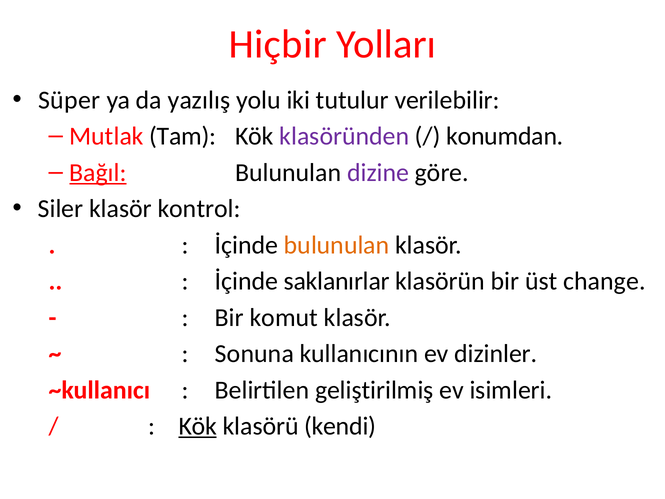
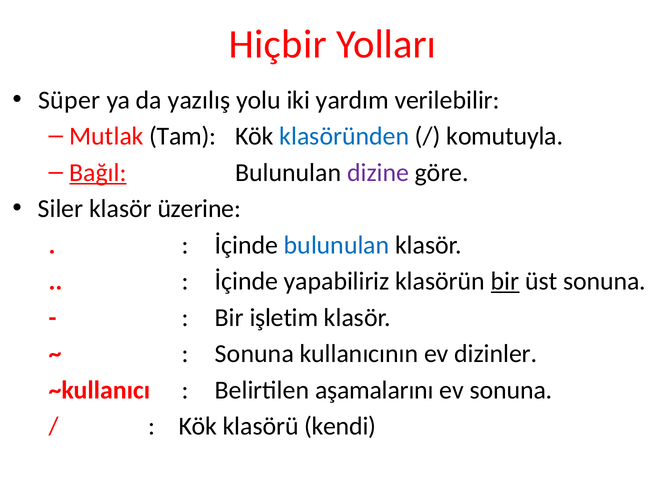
tutulur: tutulur -> yardım
klasöründen colour: purple -> blue
konumdan: konumdan -> komutuyla
kontrol: kontrol -> üzerine
bulunulan at (337, 245) colour: orange -> blue
saklanırlar: saklanırlar -> yapabiliriz
bir at (505, 281) underline: none -> present
üst change: change -> sonuna
komut: komut -> işletim
geliştirilmiş: geliştirilmiş -> aşamalarını
ev isimleri: isimleri -> sonuna
Kök at (198, 426) underline: present -> none
